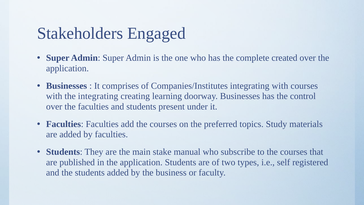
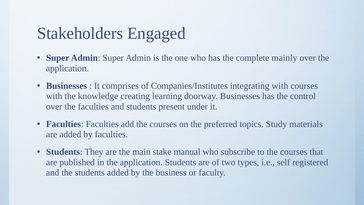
created: created -> mainly
the integrating: integrating -> knowledge
